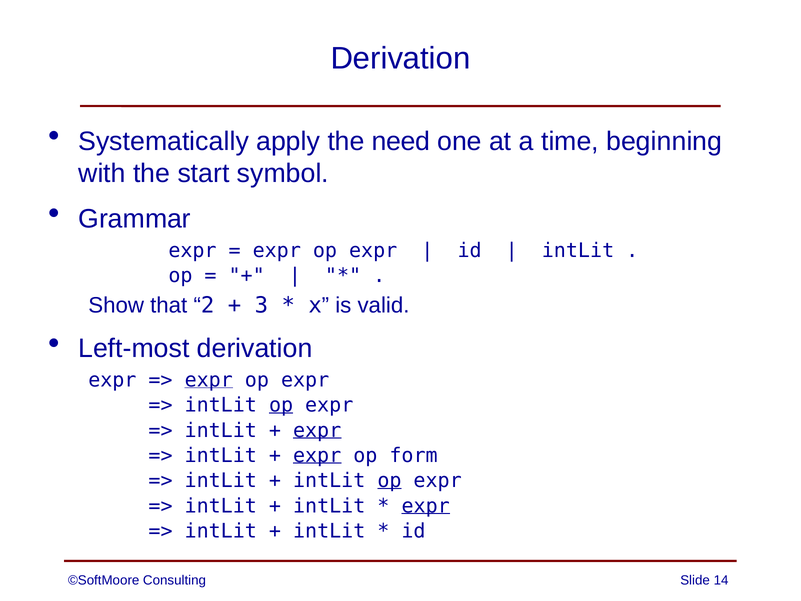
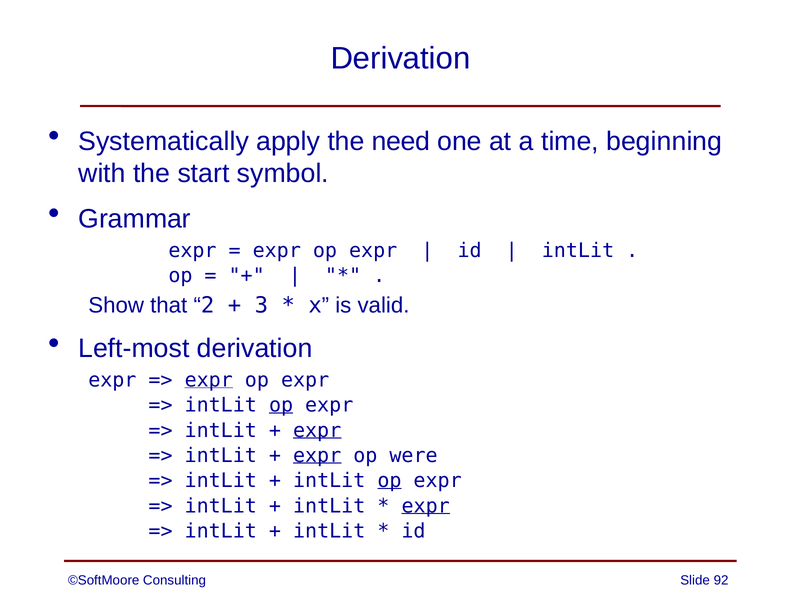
form: form -> were
14: 14 -> 92
